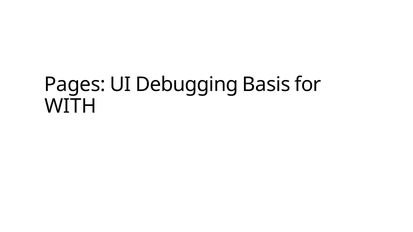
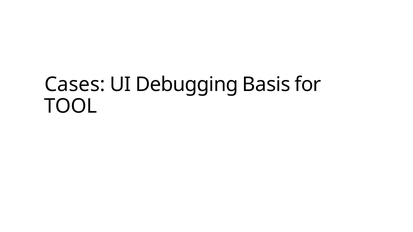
Pages: Pages -> Cases
WITH: WITH -> TOOL
